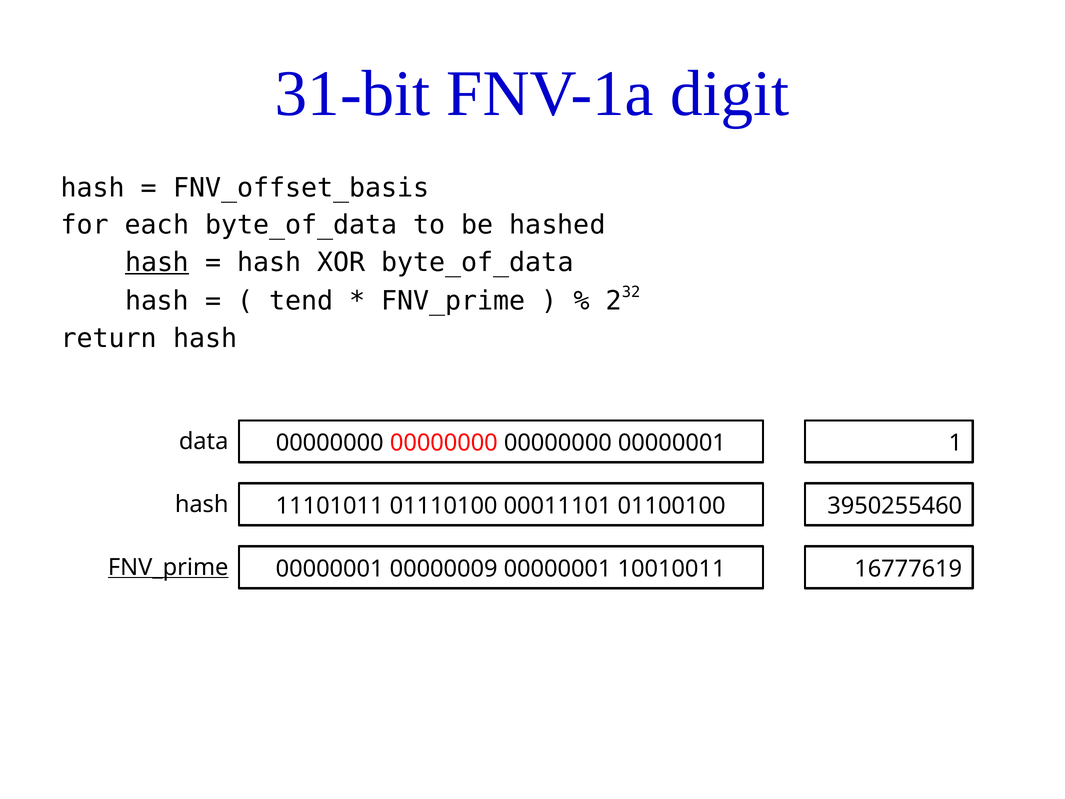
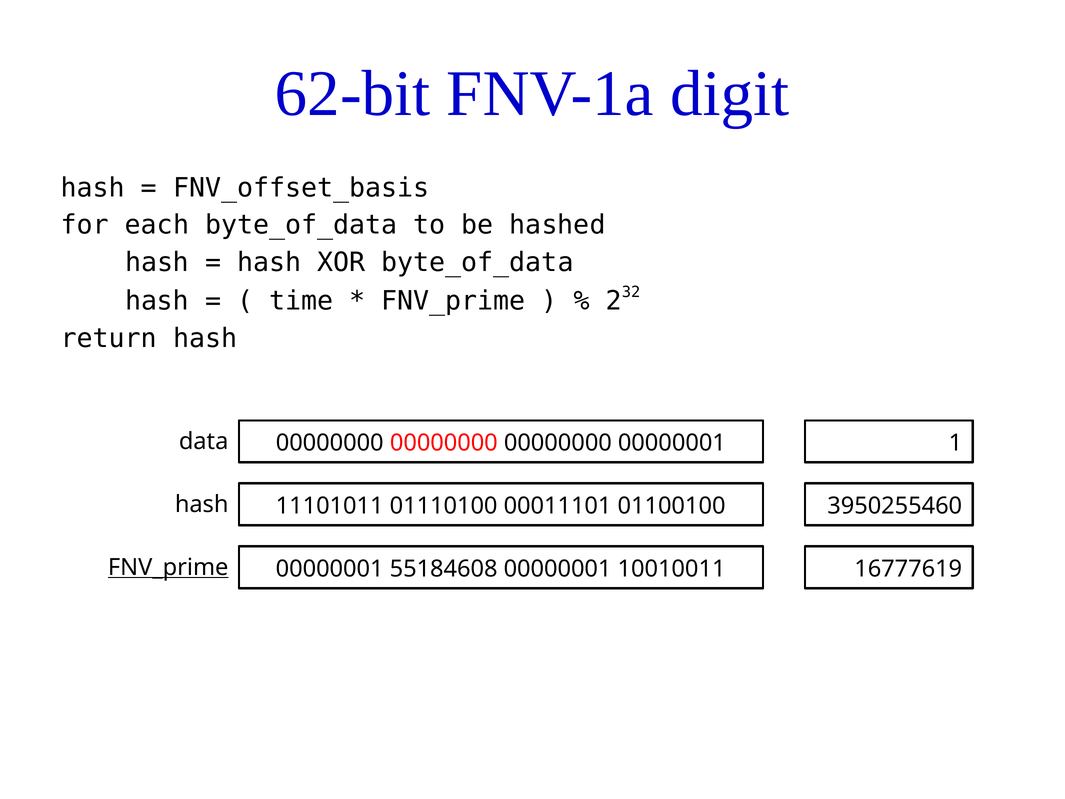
31-bit: 31-bit -> 62-bit
hash at (157, 262) underline: present -> none
tend: tend -> time
00000009: 00000009 -> 55184608
